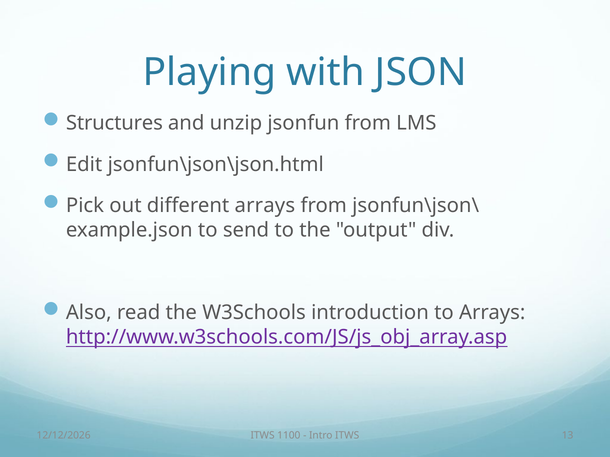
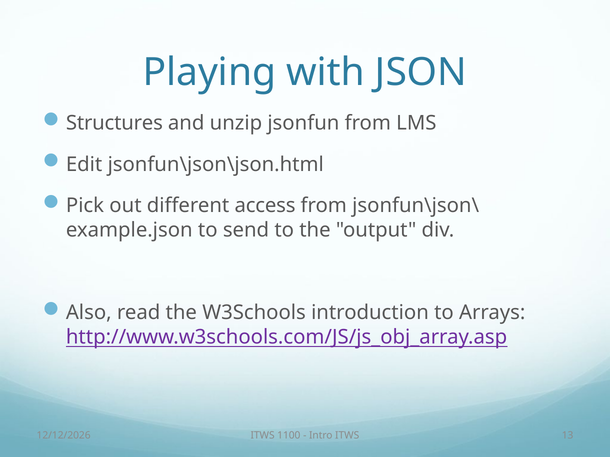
different arrays: arrays -> access
